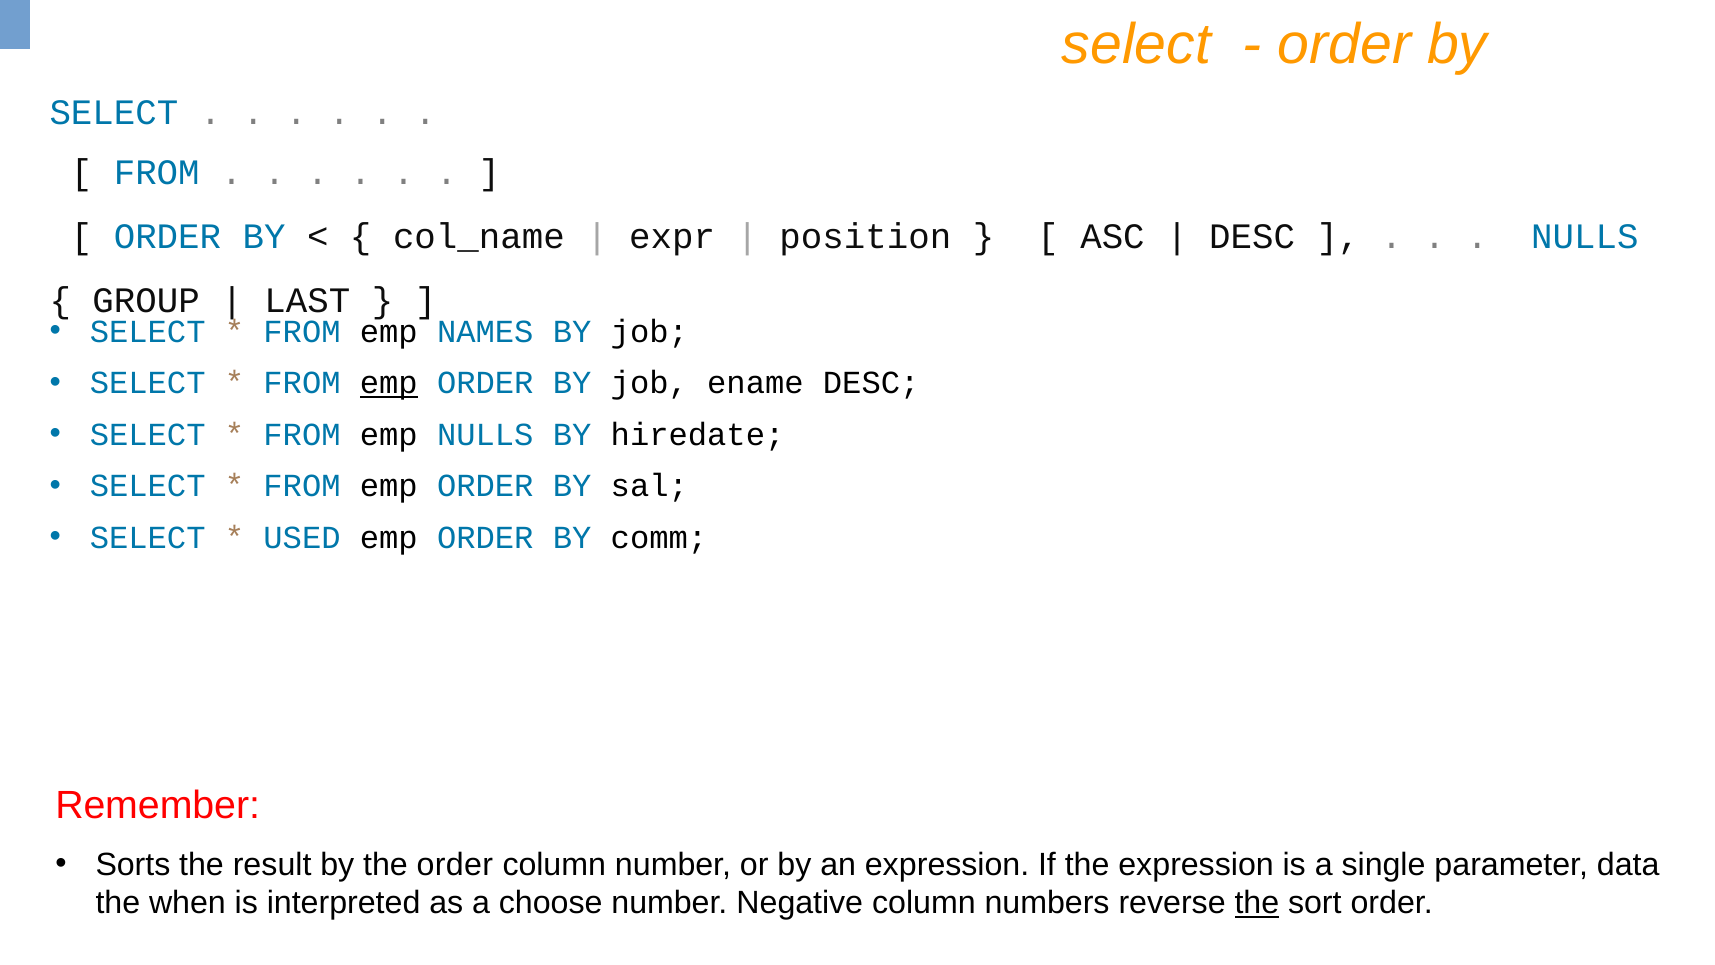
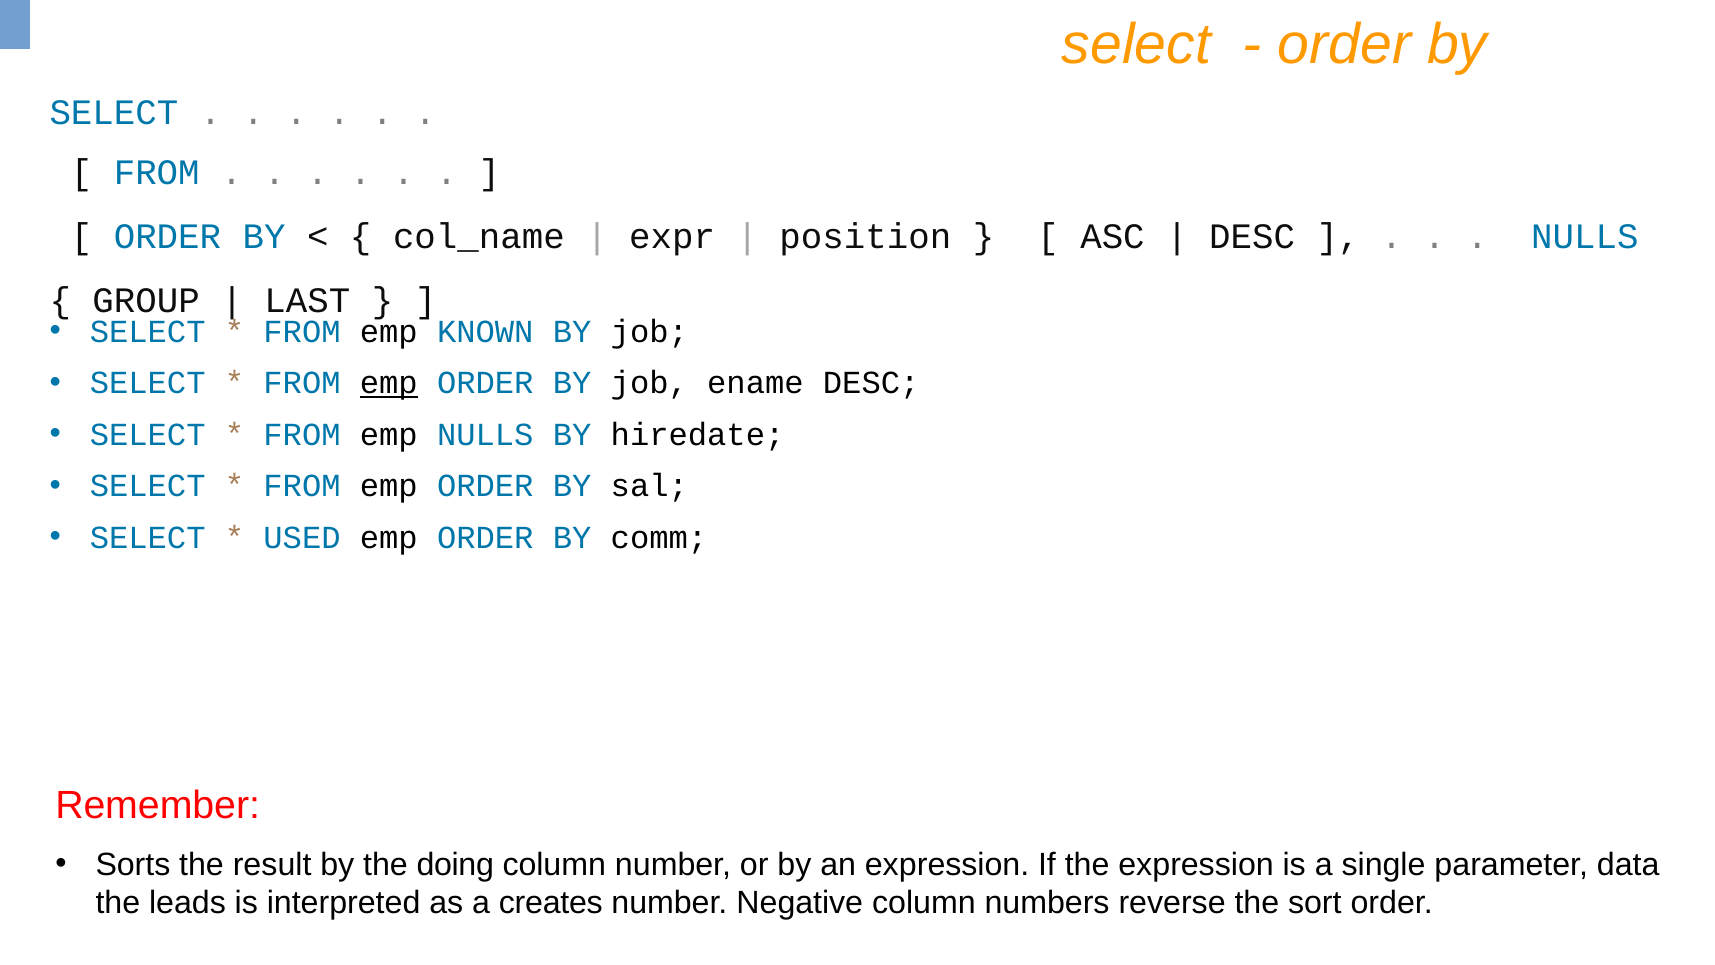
NAMES: NAMES -> KNOWN
the order: order -> doing
when: when -> leads
choose: choose -> creates
the at (1257, 903) underline: present -> none
